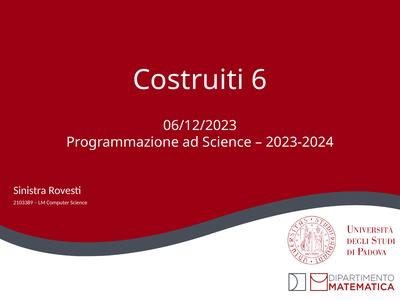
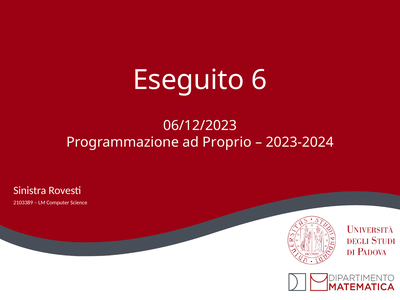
Costruiti: Costruiti -> Eseguito
ad Science: Science -> Proprio
